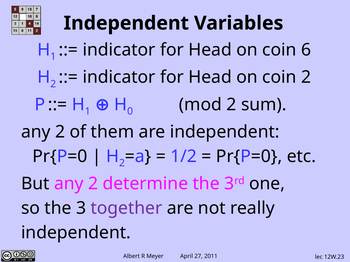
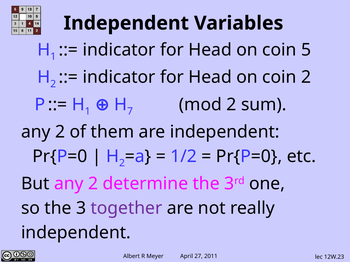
6: 6 -> 5
0: 0 -> 7
